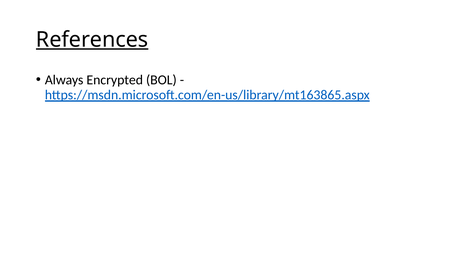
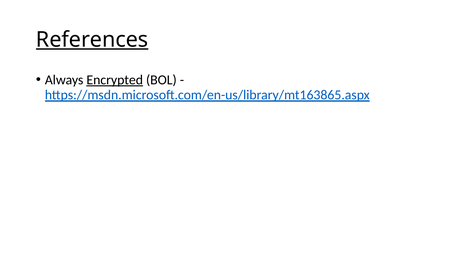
Encrypted underline: none -> present
